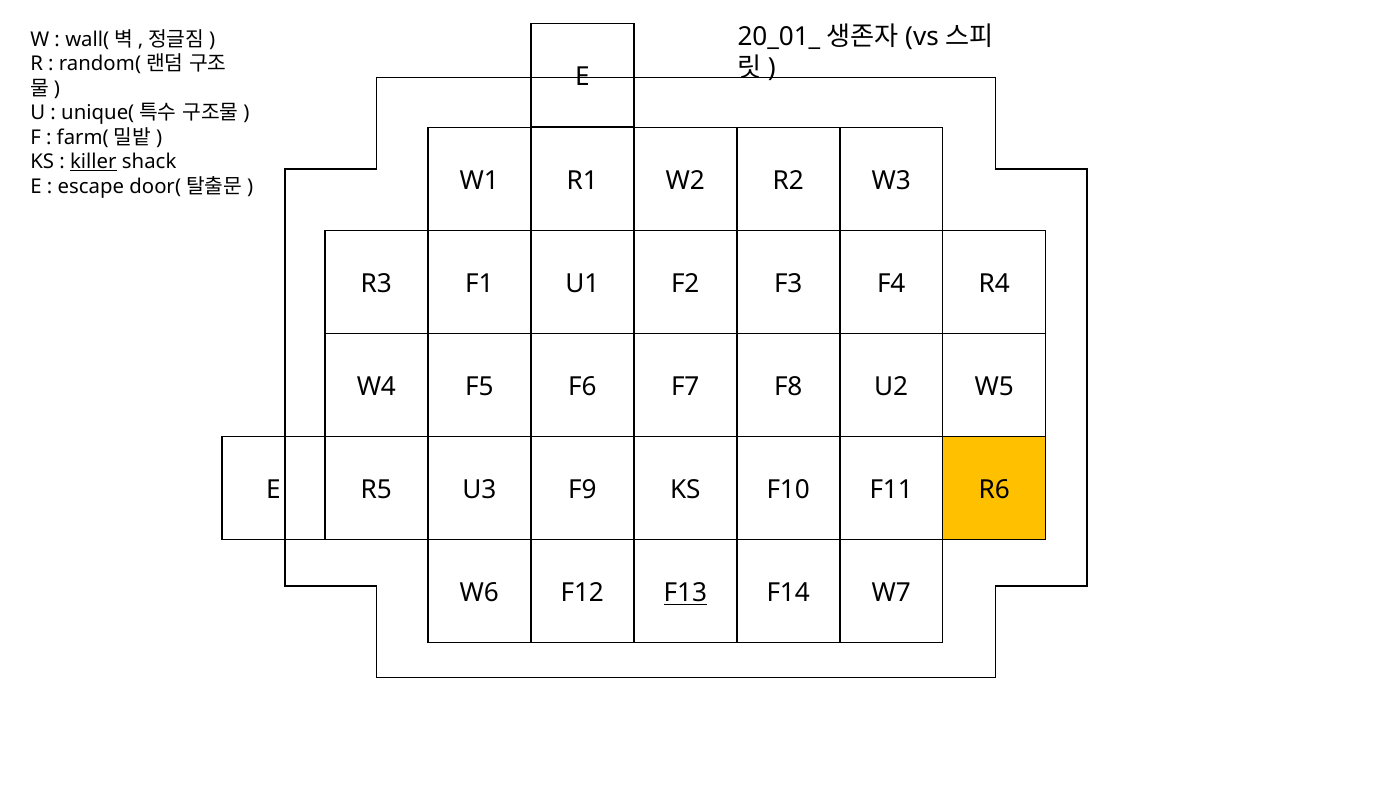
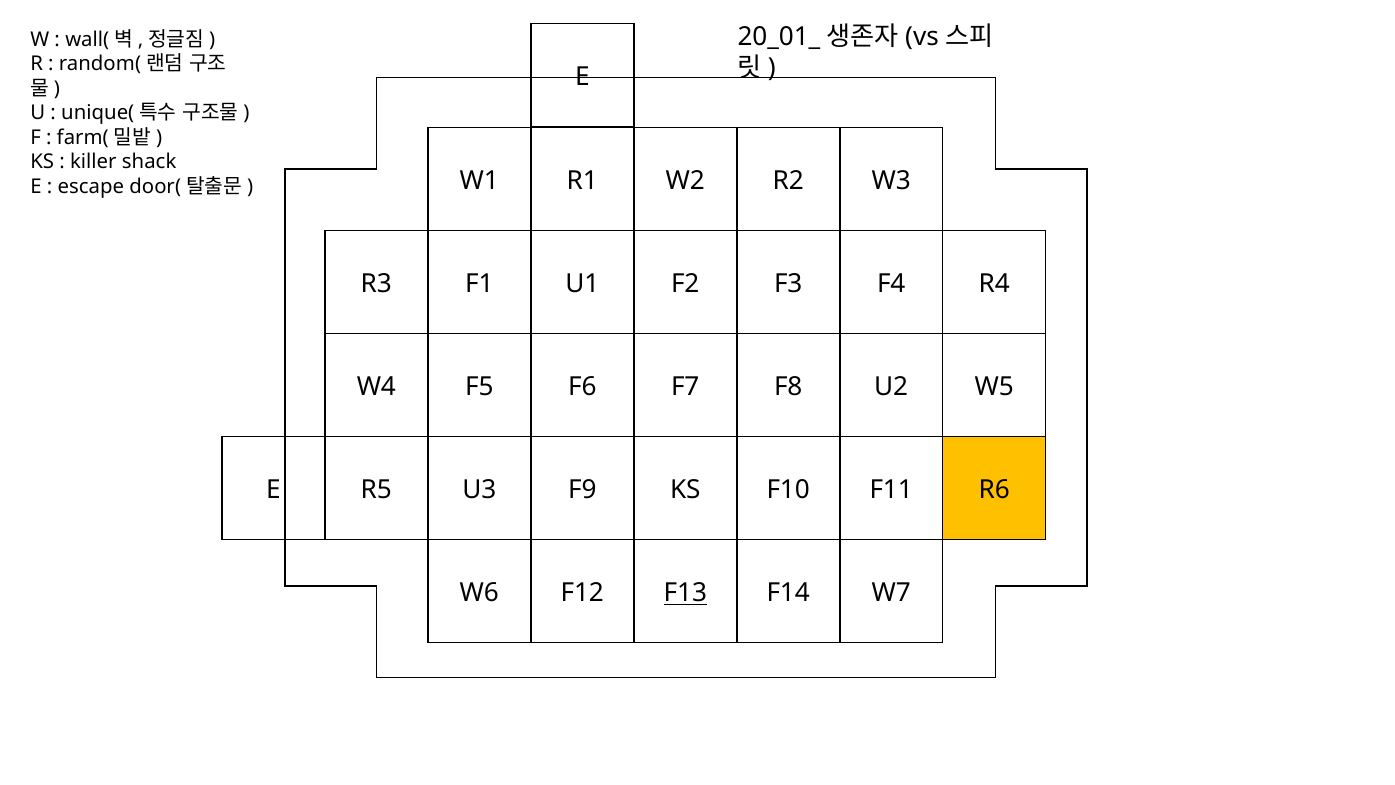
killer underline: present -> none
